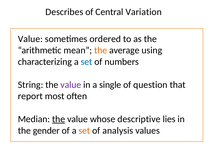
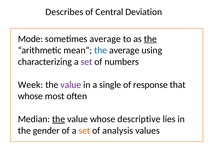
Variation: Variation -> Deviation
Value at (30, 39): Value -> Mode
sometimes ordered: ordered -> average
the at (150, 39) underline: none -> present
the at (101, 50) colour: orange -> blue
set at (87, 62) colour: blue -> purple
String: String -> Week
question: question -> response
report at (30, 96): report -> whose
